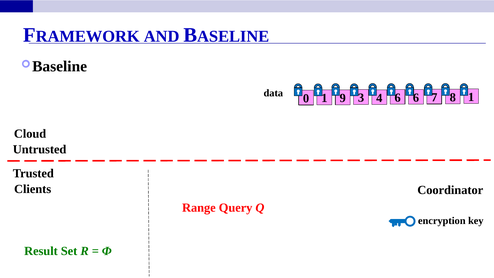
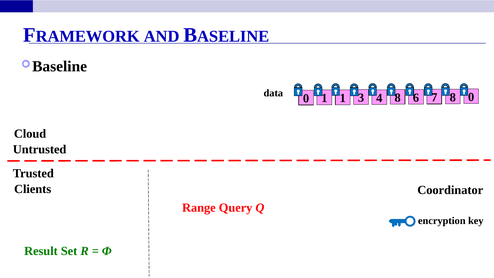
1 9: 9 -> 1
4 6: 6 -> 8
8 1: 1 -> 0
